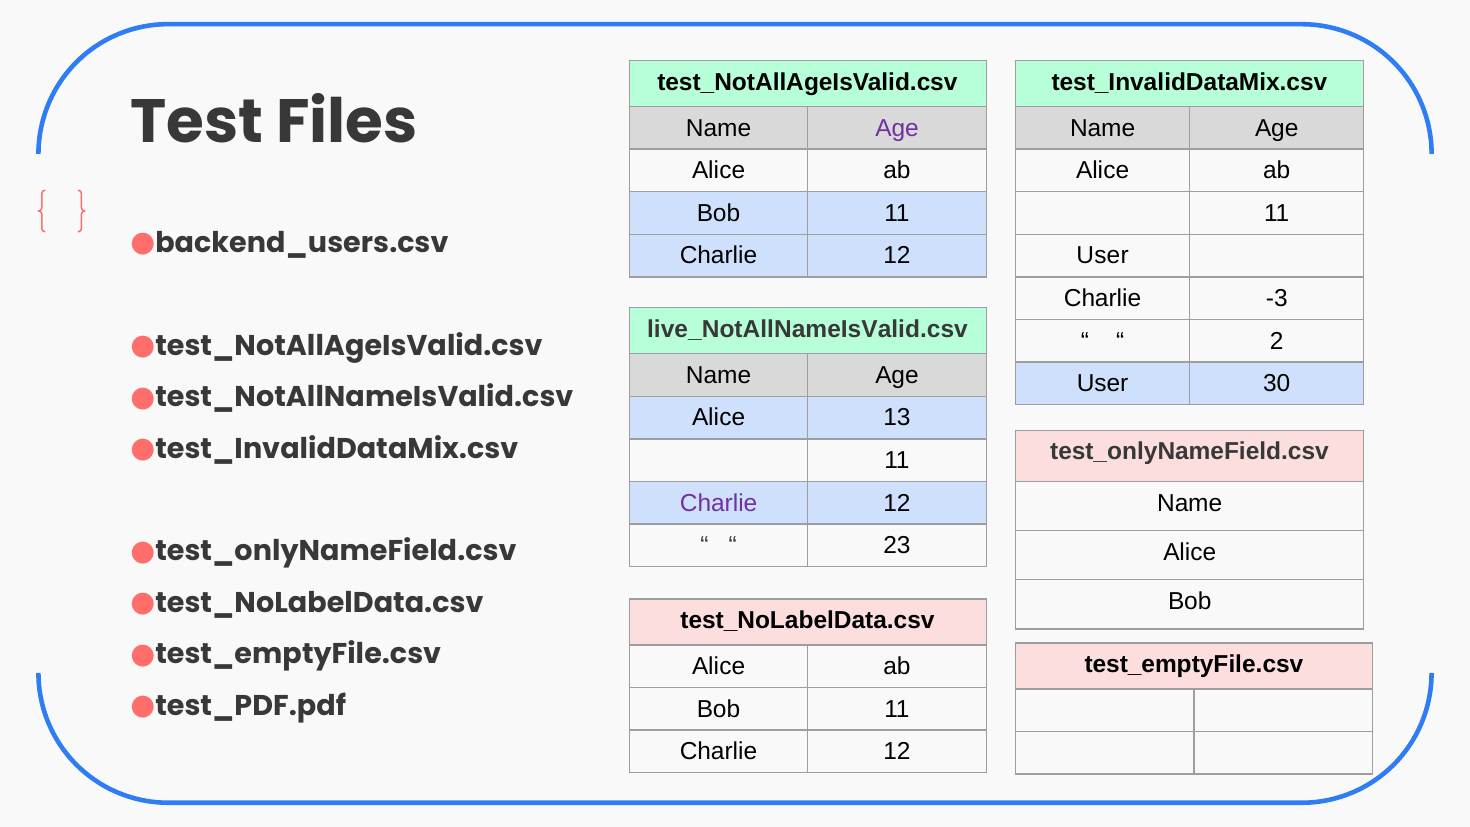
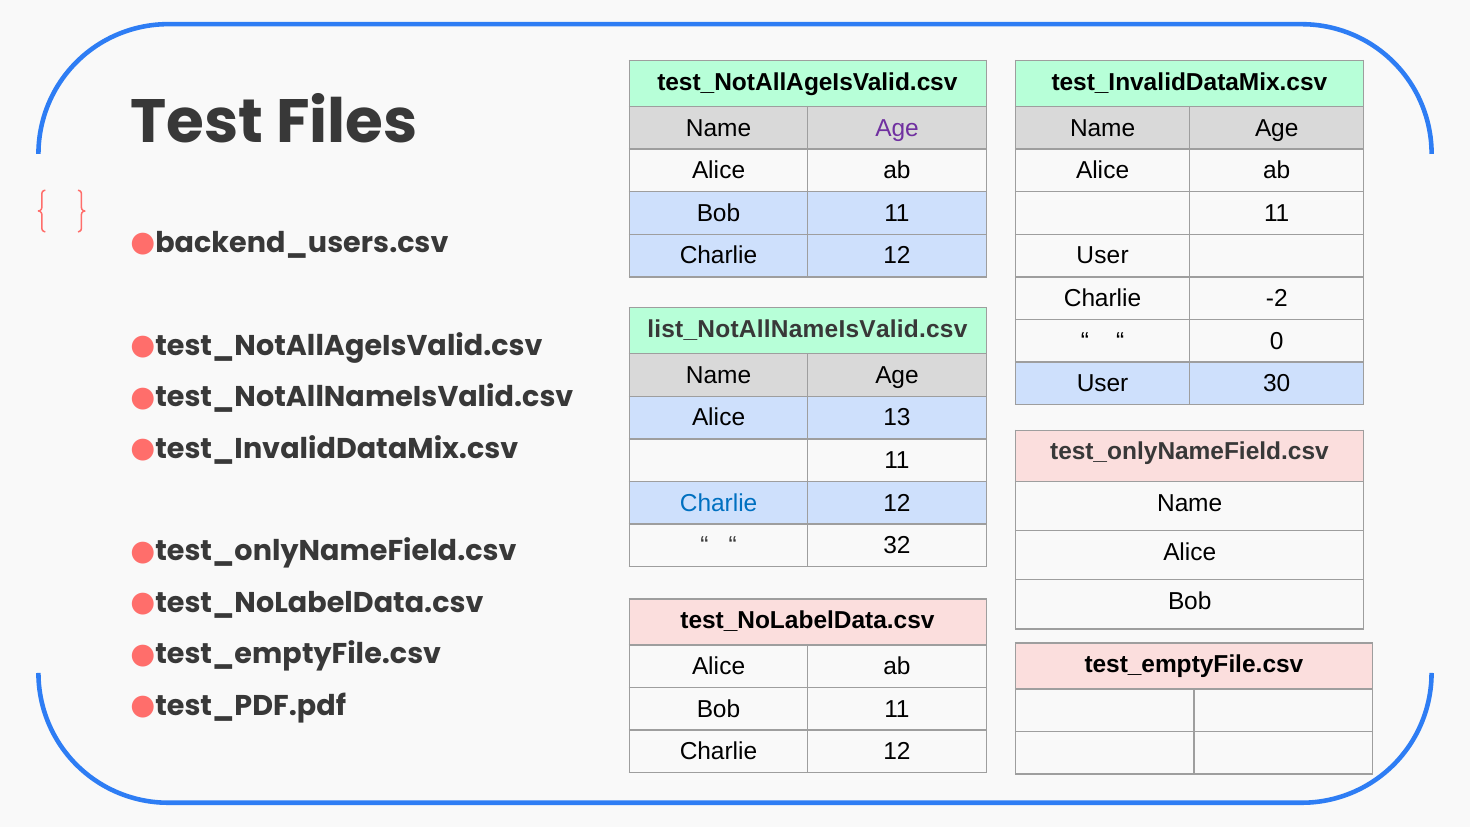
-3: -3 -> -2
live_NotAllNameIsValid.csv: live_NotAllNameIsValid.csv -> list_NotAllNameIsValid.csv
2: 2 -> 0
Charlie at (719, 503) colour: purple -> blue
23: 23 -> 32
